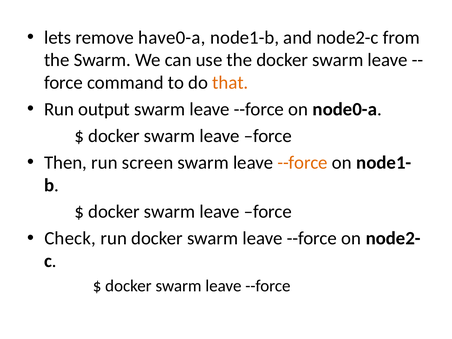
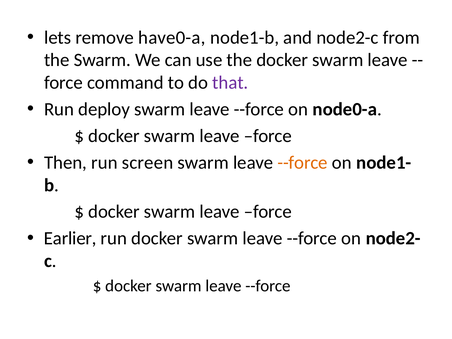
that colour: orange -> purple
output: output -> deploy
Check: Check -> Earlier
